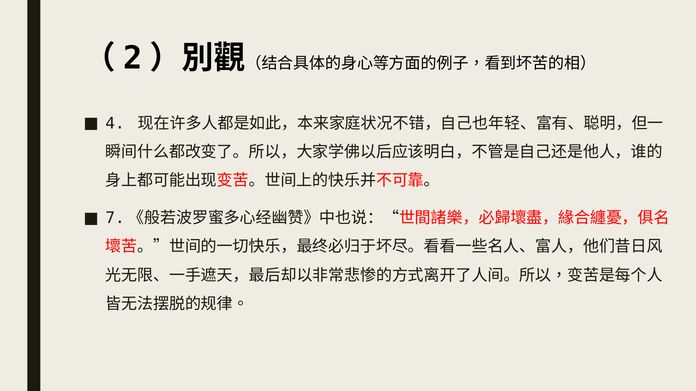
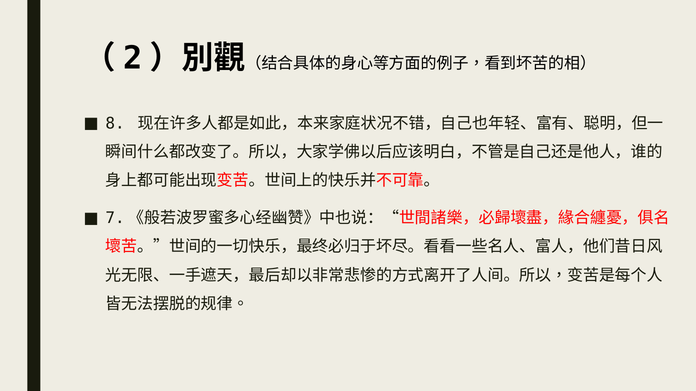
4: 4 -> 8
